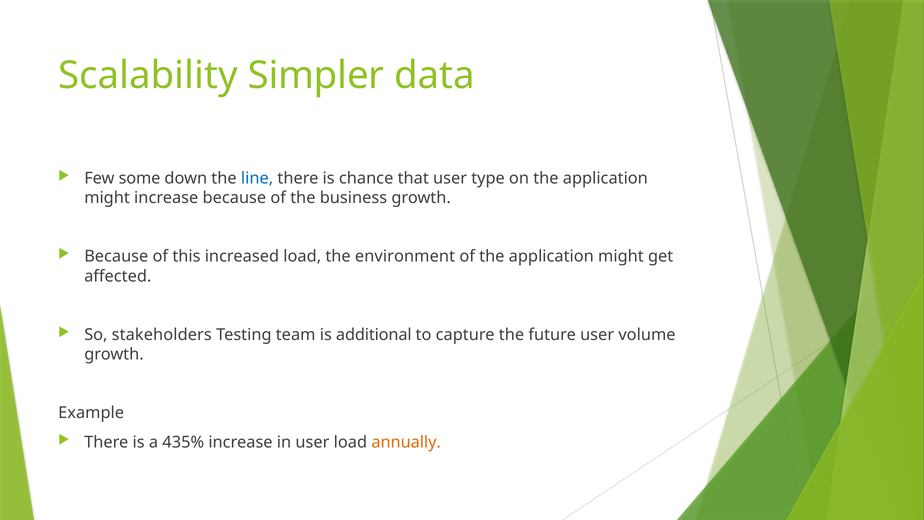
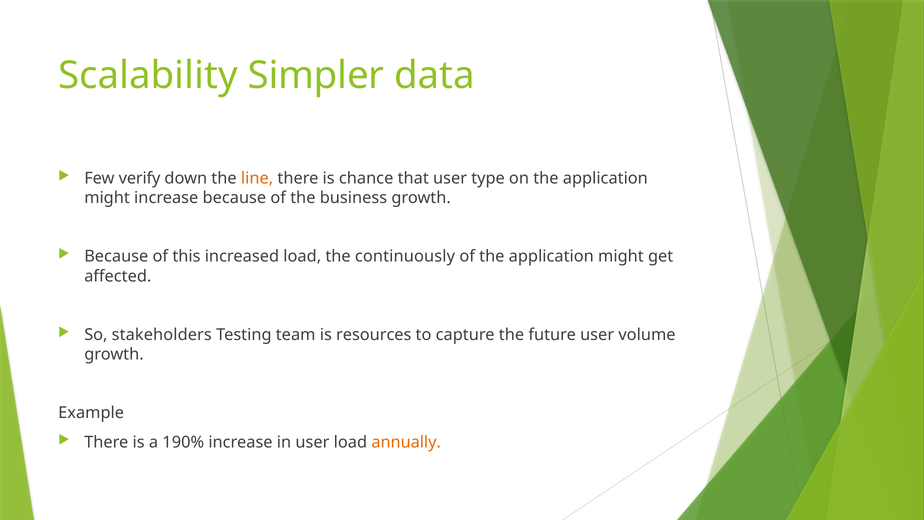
some: some -> verify
line colour: blue -> orange
environment: environment -> continuously
additional: additional -> resources
435%: 435% -> 190%
